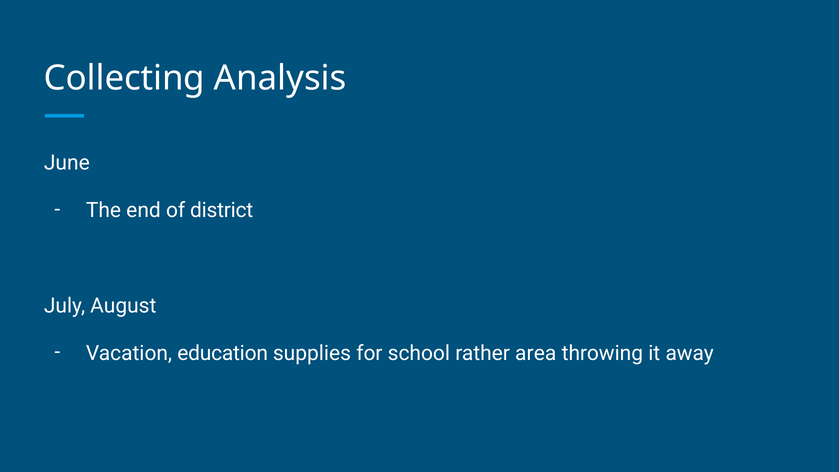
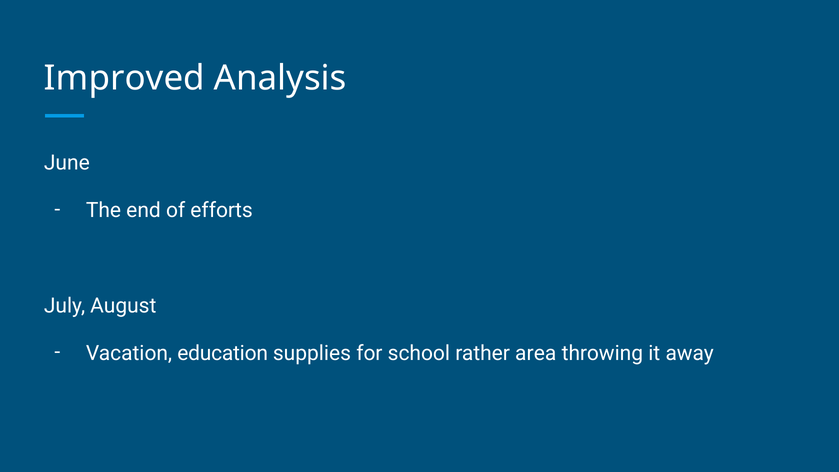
Collecting: Collecting -> Improved
district: district -> efforts
